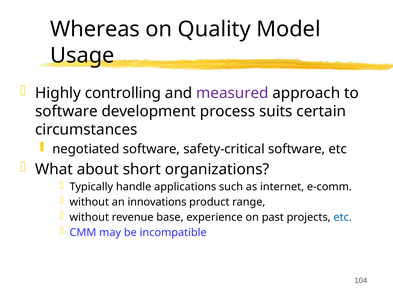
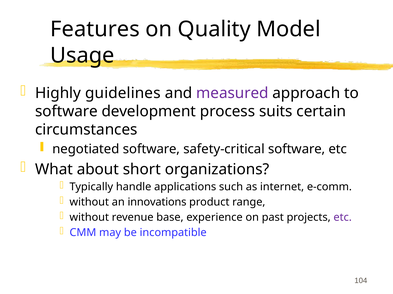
Whereas: Whereas -> Features
controlling: controlling -> guidelines
etc at (343, 218) colour: blue -> purple
